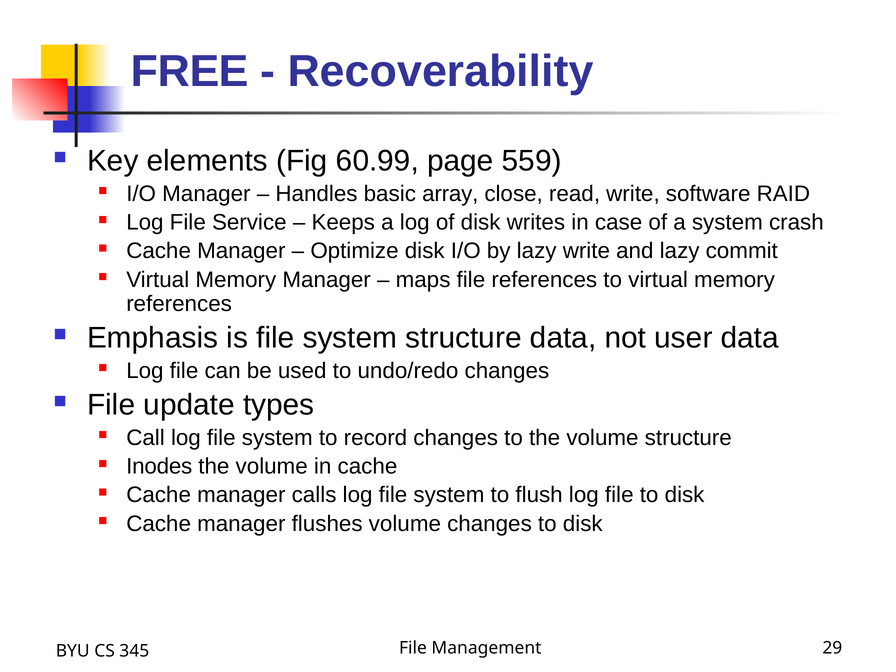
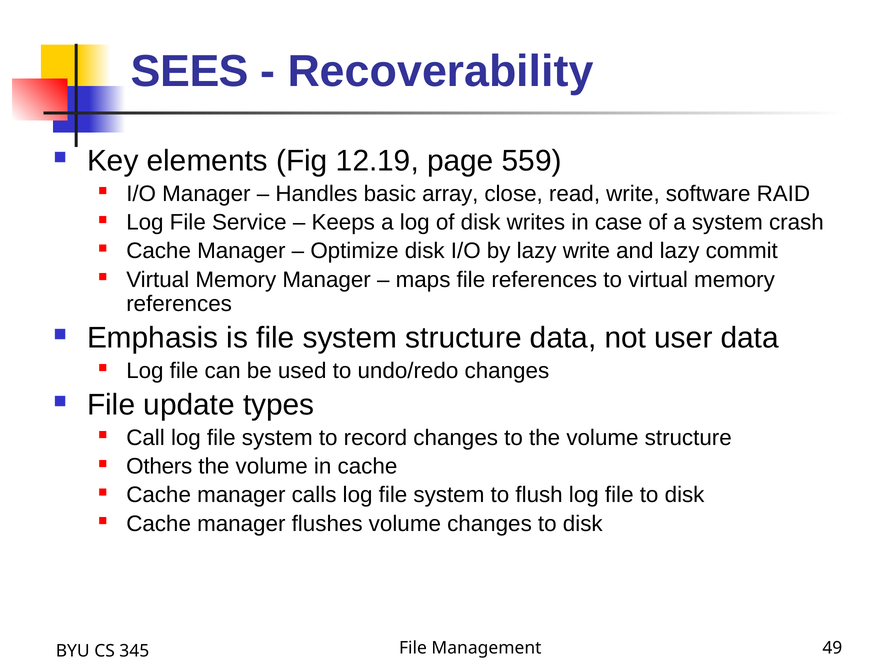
FREE: FREE -> SEES
60.99: 60.99 -> 12.19
Inodes: Inodes -> Others
29: 29 -> 49
